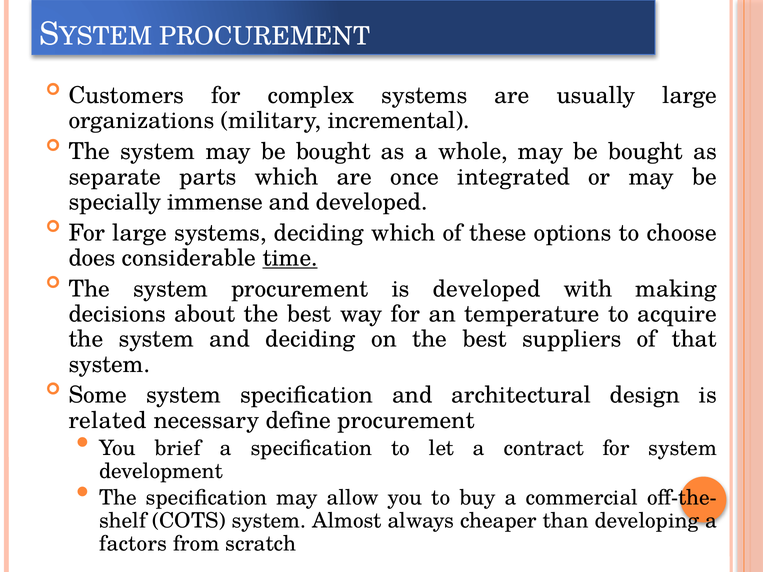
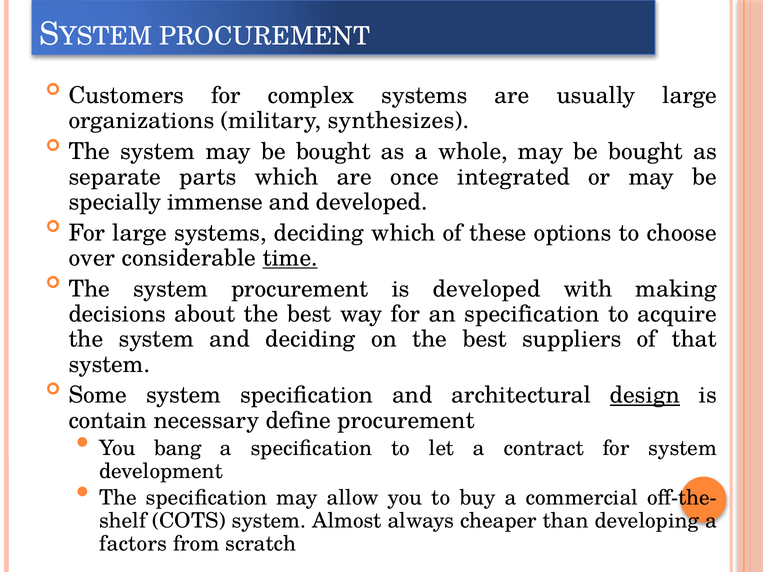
incremental: incremental -> synthesizes
does: does -> over
an temperature: temperature -> specification
design underline: none -> present
related: related -> contain
brief: brief -> bang
